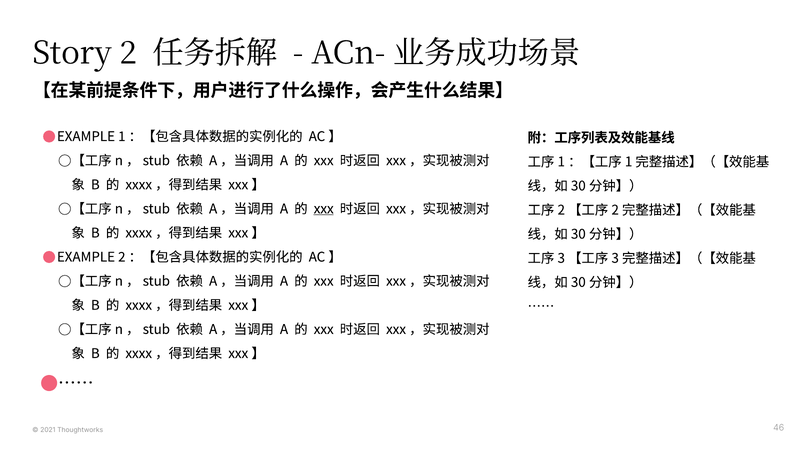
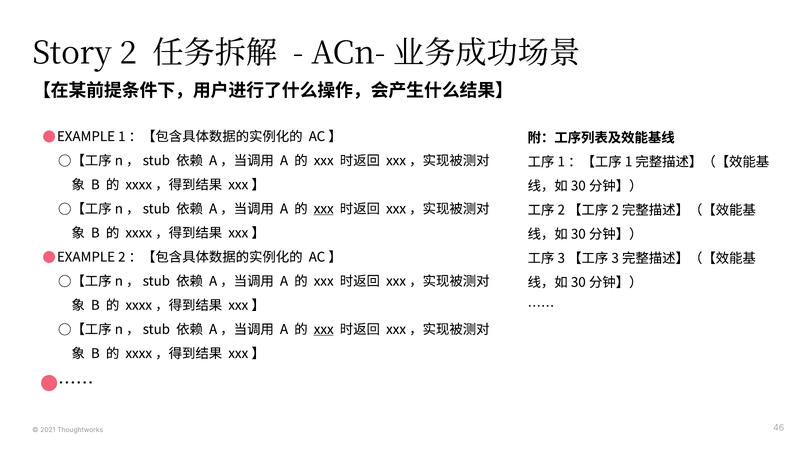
xxx at (324, 329) underline: none -> present
